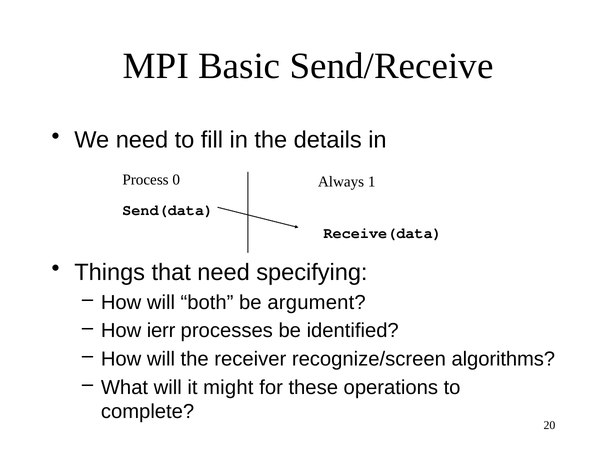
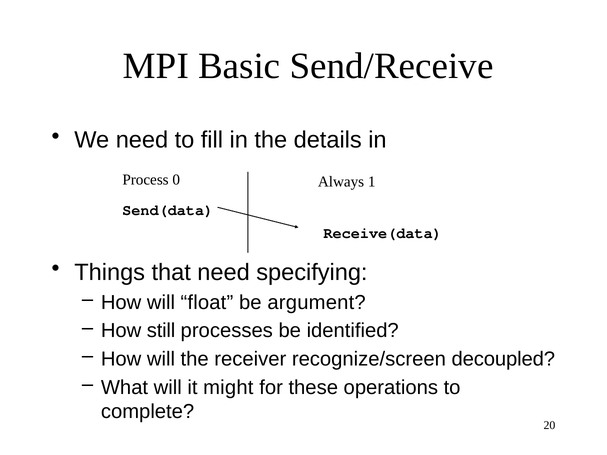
both: both -> float
ierr: ierr -> still
algorithms: algorithms -> decoupled
